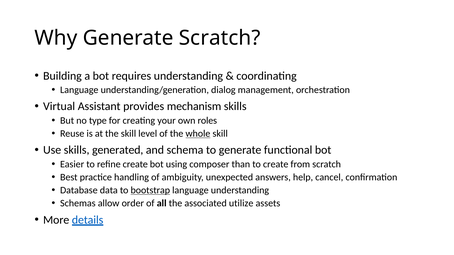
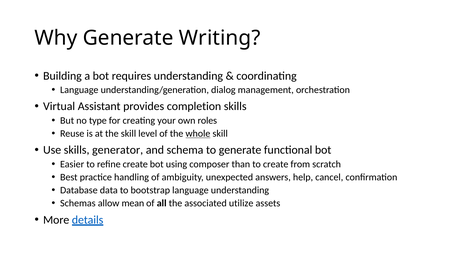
Generate Scratch: Scratch -> Writing
mechanism: mechanism -> completion
generated: generated -> generator
bootstrap underline: present -> none
order: order -> mean
